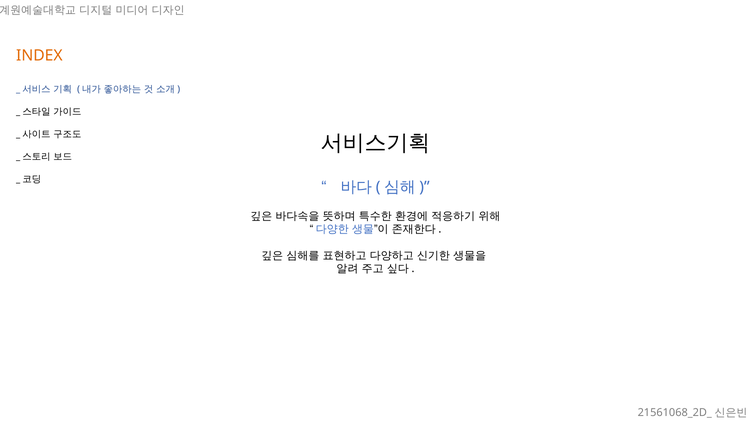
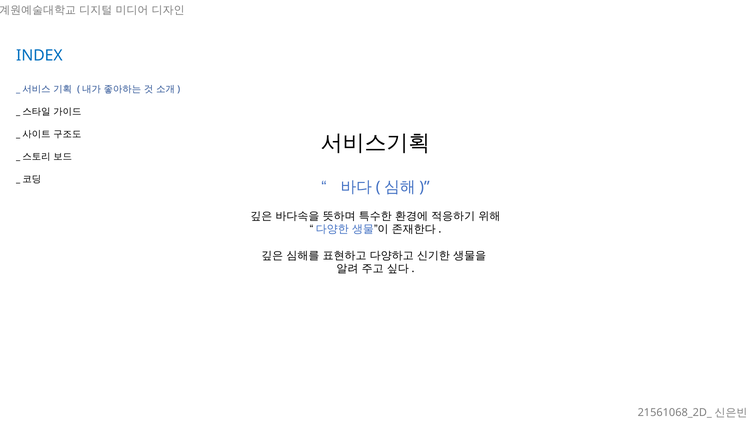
INDEX colour: orange -> blue
